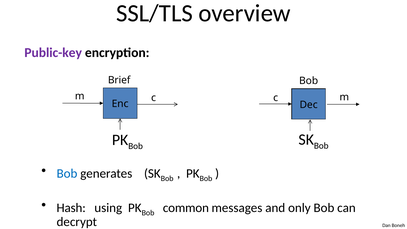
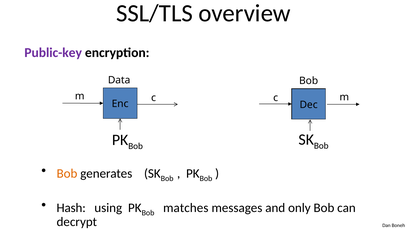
Brief: Brief -> Data
Bob at (67, 174) colour: blue -> orange
common: common -> matches
